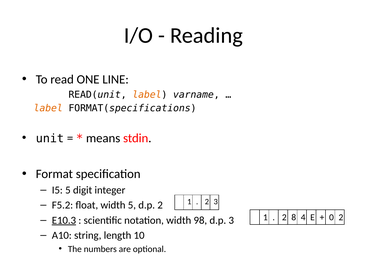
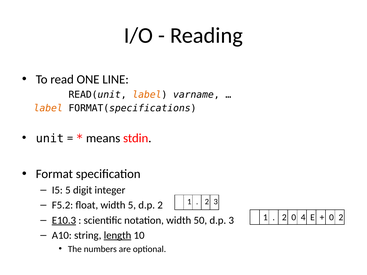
2 8: 8 -> 0
98: 98 -> 50
length underline: none -> present
